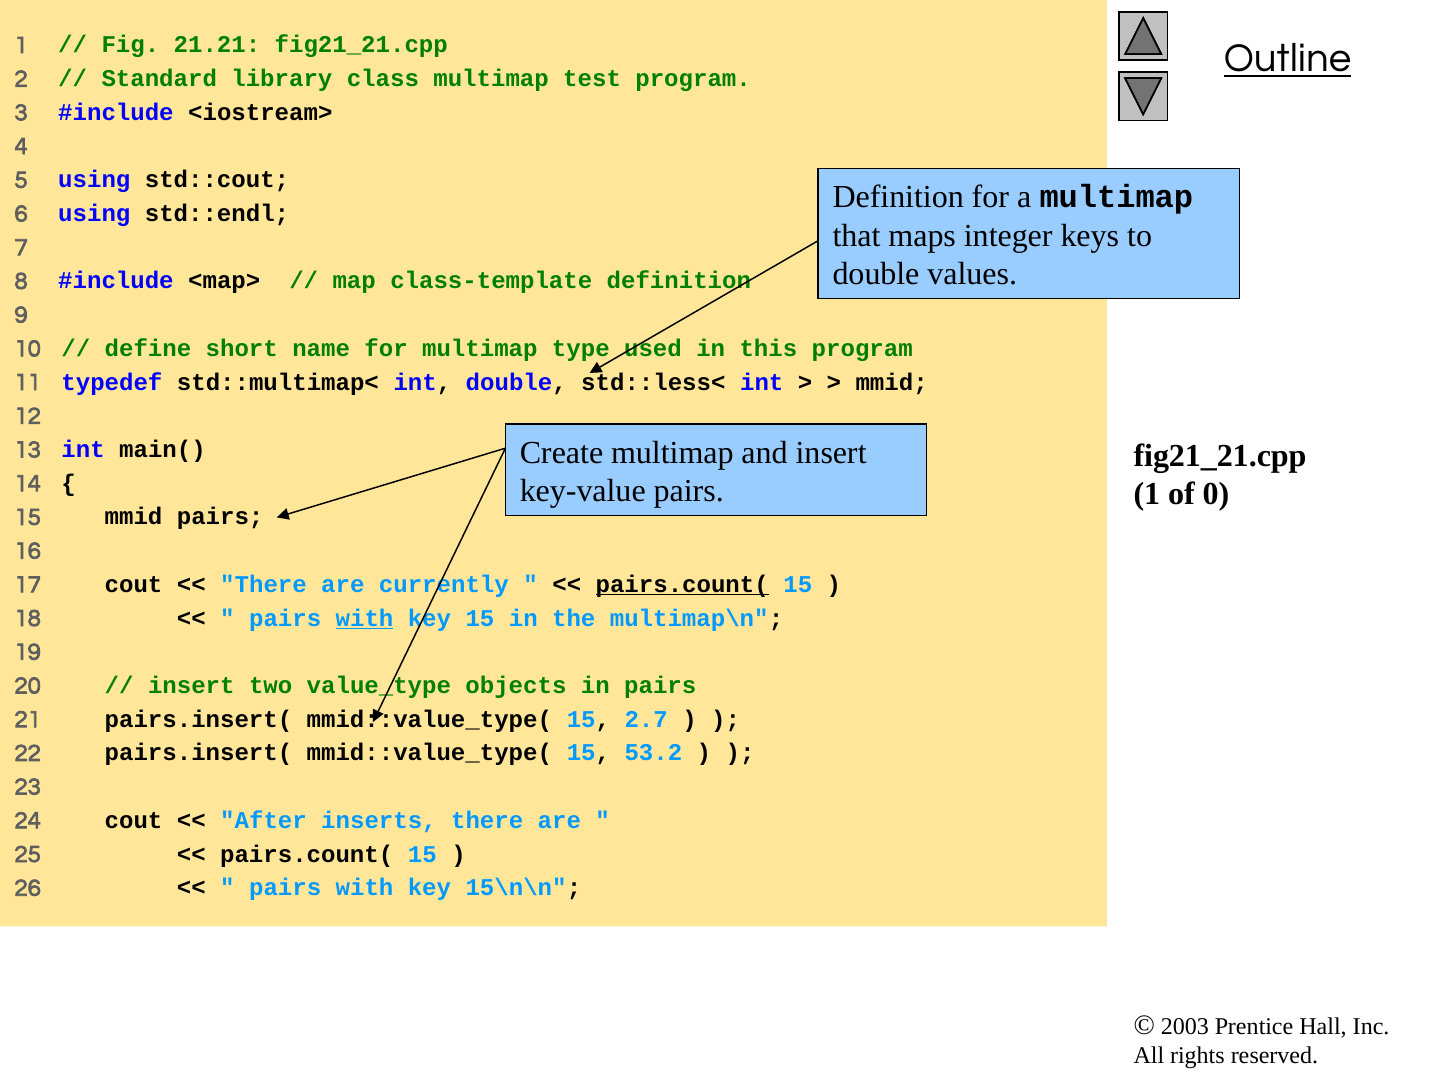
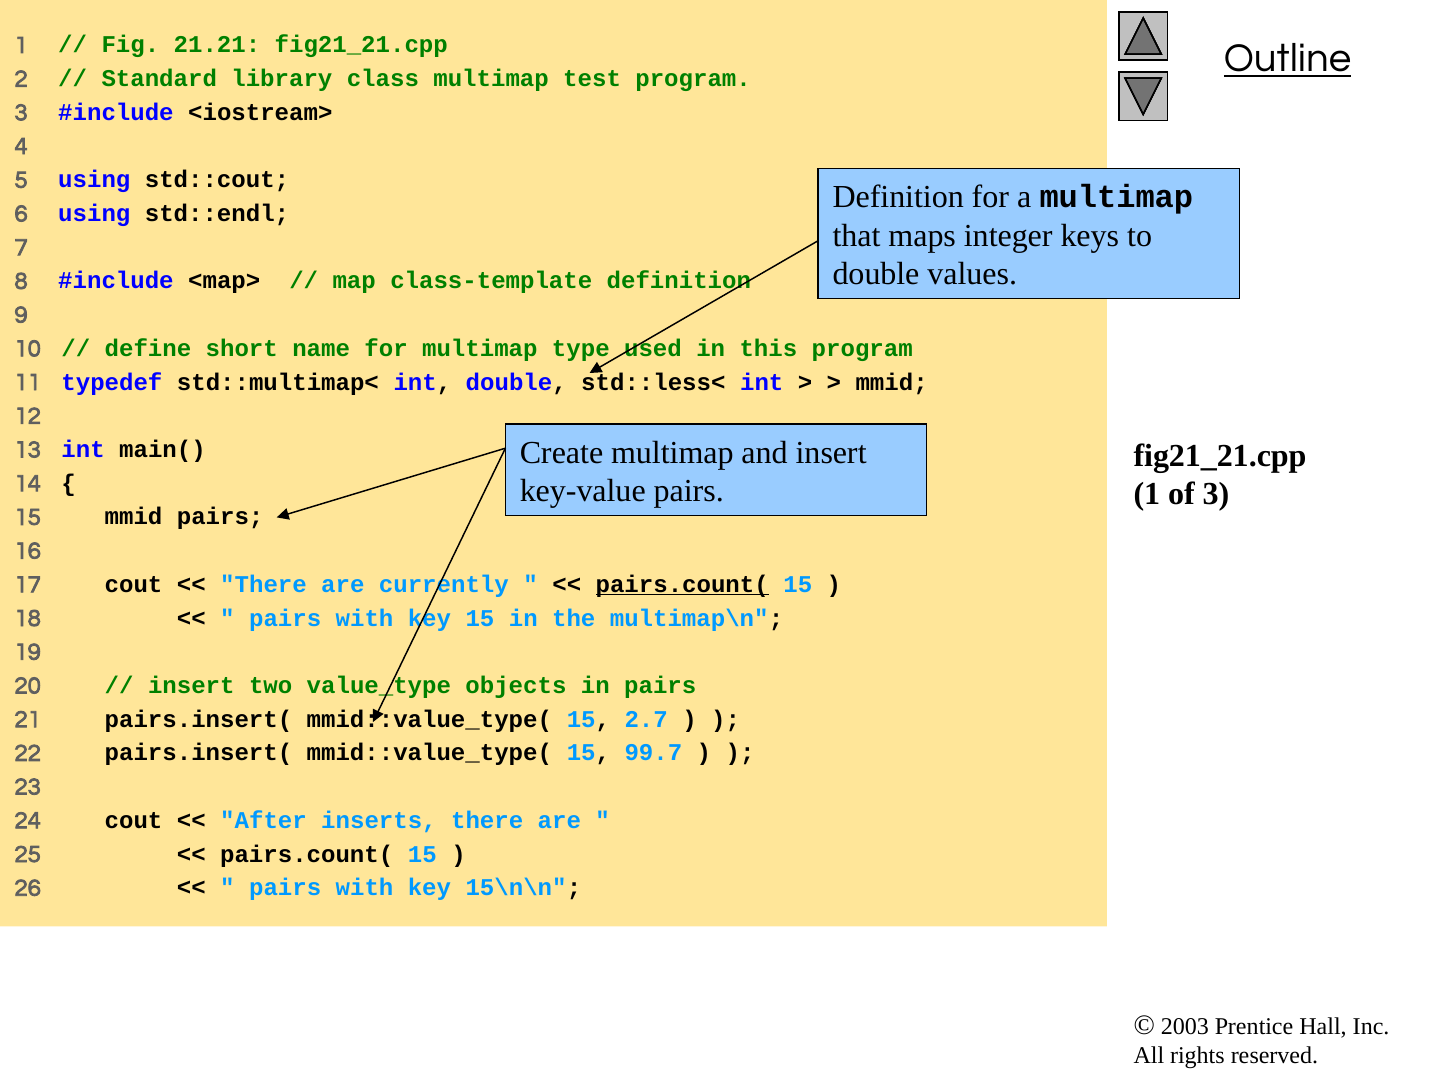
of 0: 0 -> 3
with at (365, 618) underline: present -> none
53.2: 53.2 -> 99.7
